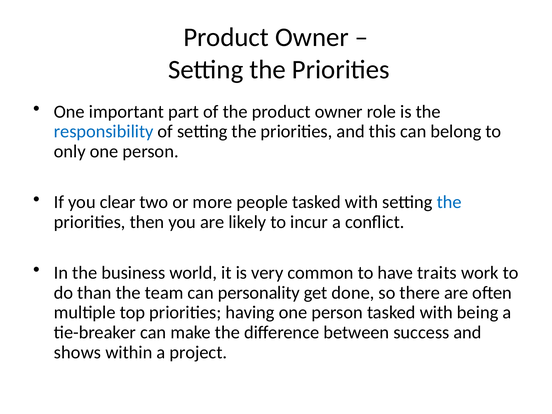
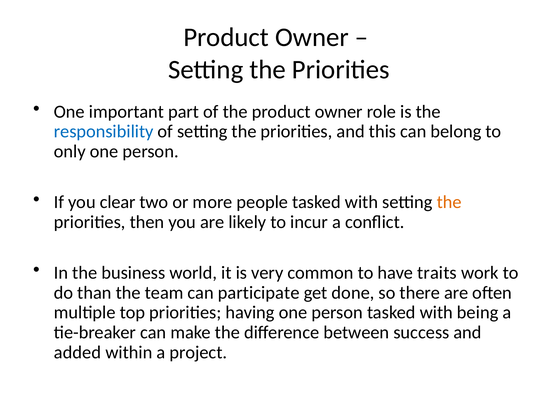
the at (449, 202) colour: blue -> orange
personality: personality -> participate
shows: shows -> added
